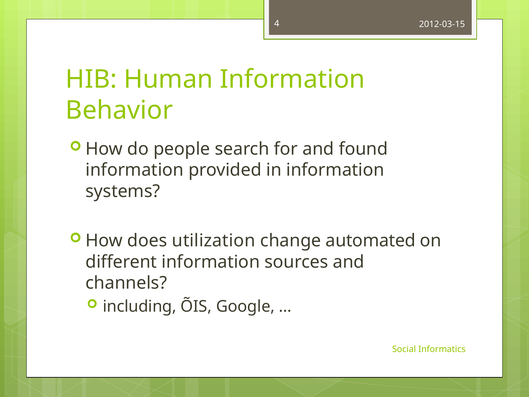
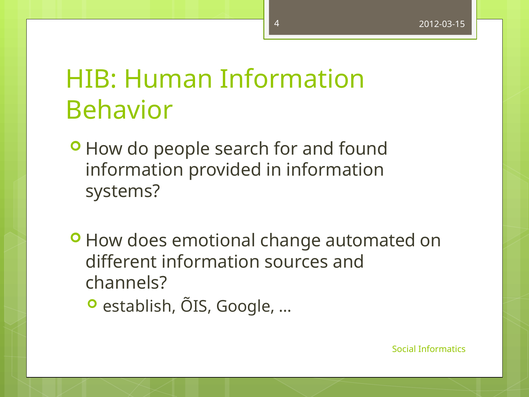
utilization: utilization -> emotional
including: including -> establish
